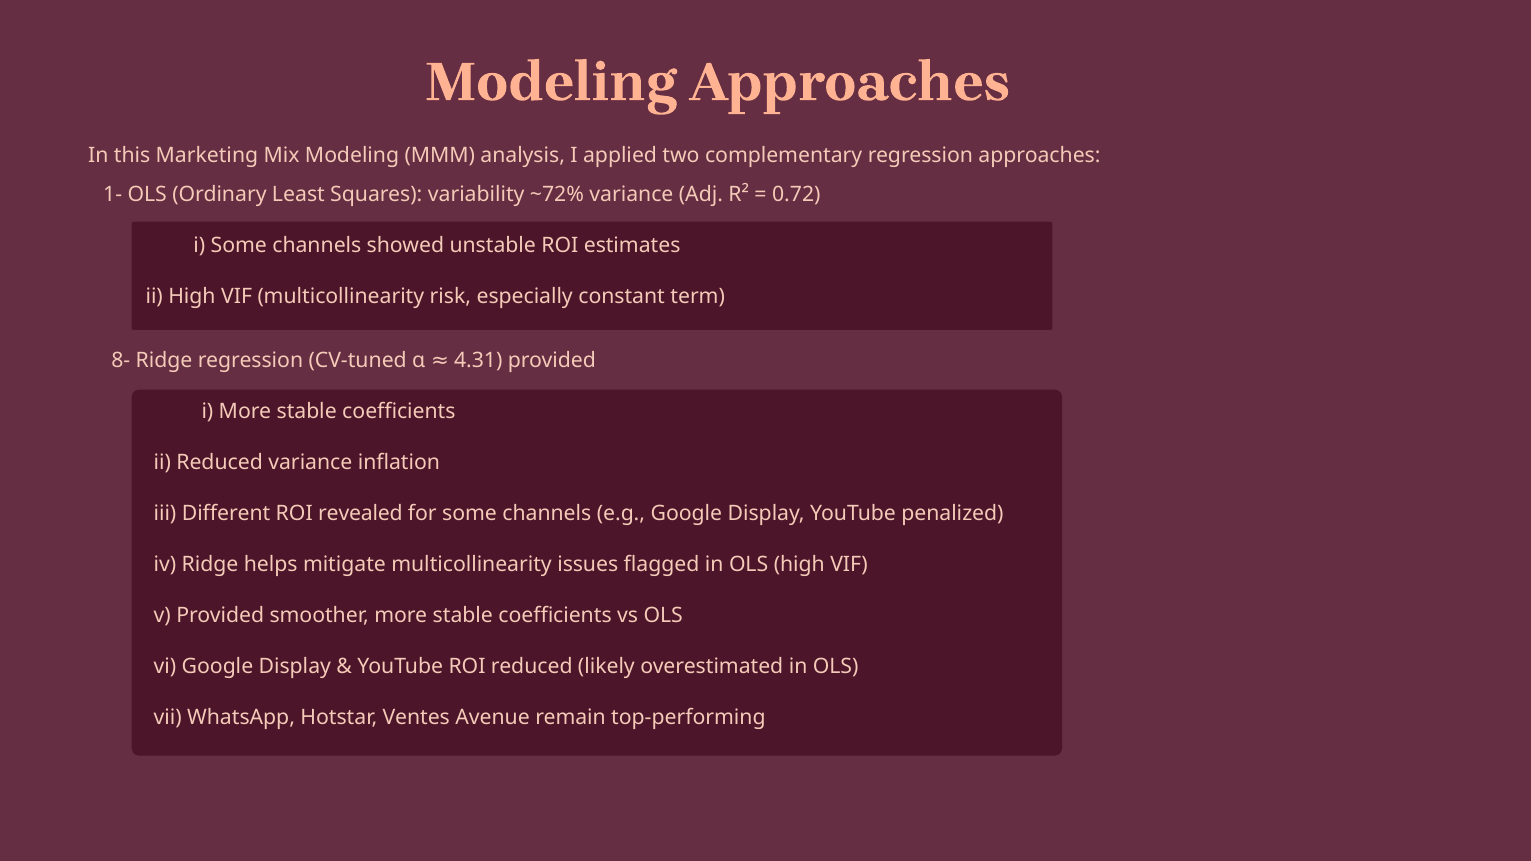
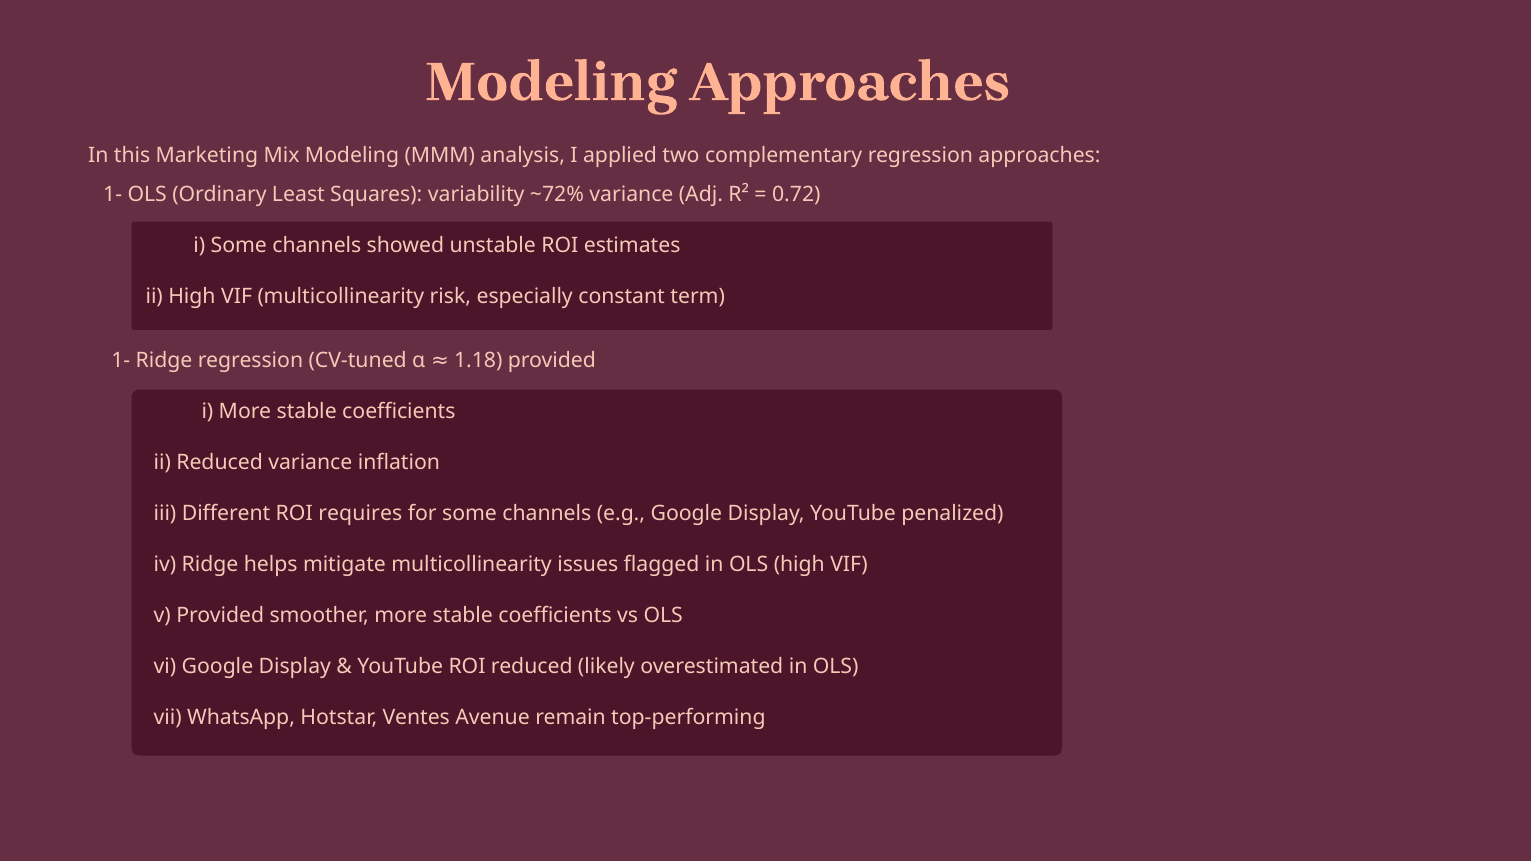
8- at (121, 361): 8- -> 1-
4.31: 4.31 -> 1.18
revealed: revealed -> requires
